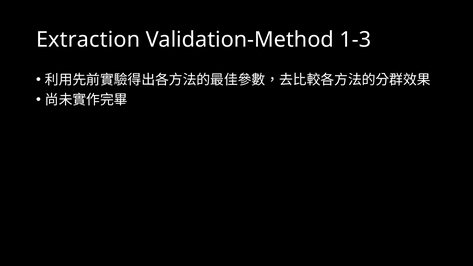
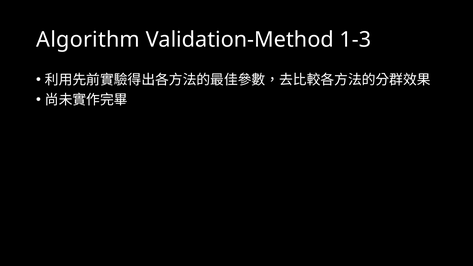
Extraction: Extraction -> Algorithm
